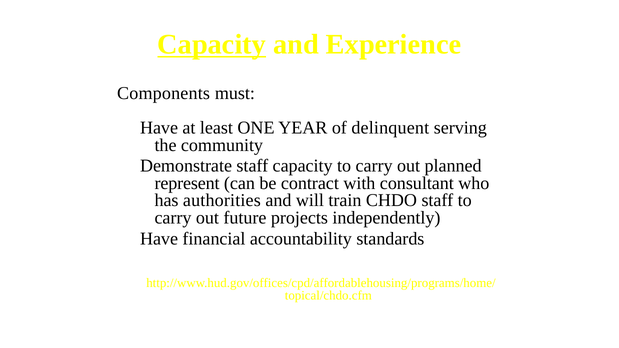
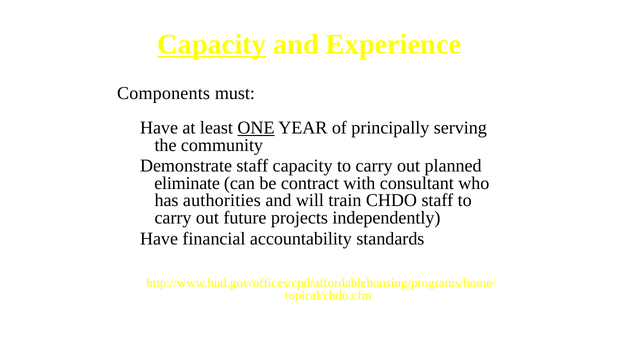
ONE underline: none -> present
delinquent: delinquent -> principally
represent: represent -> eliminate
